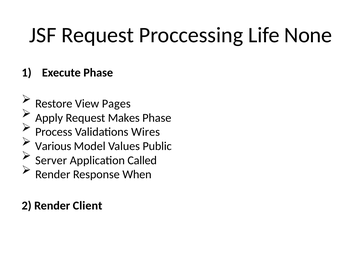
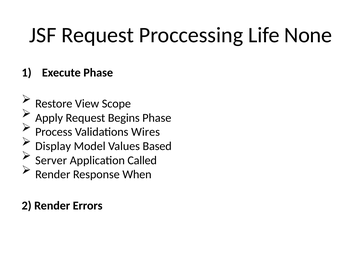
Pages: Pages -> Scope
Makes: Makes -> Begins
Various: Various -> Display
Public: Public -> Based
Client: Client -> Errors
